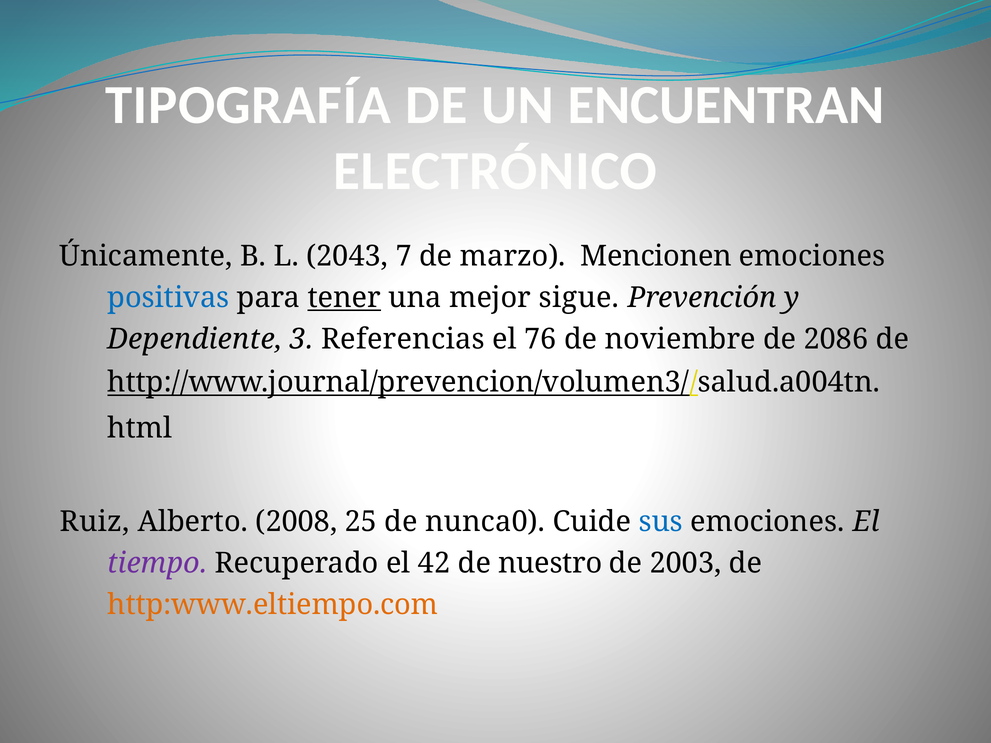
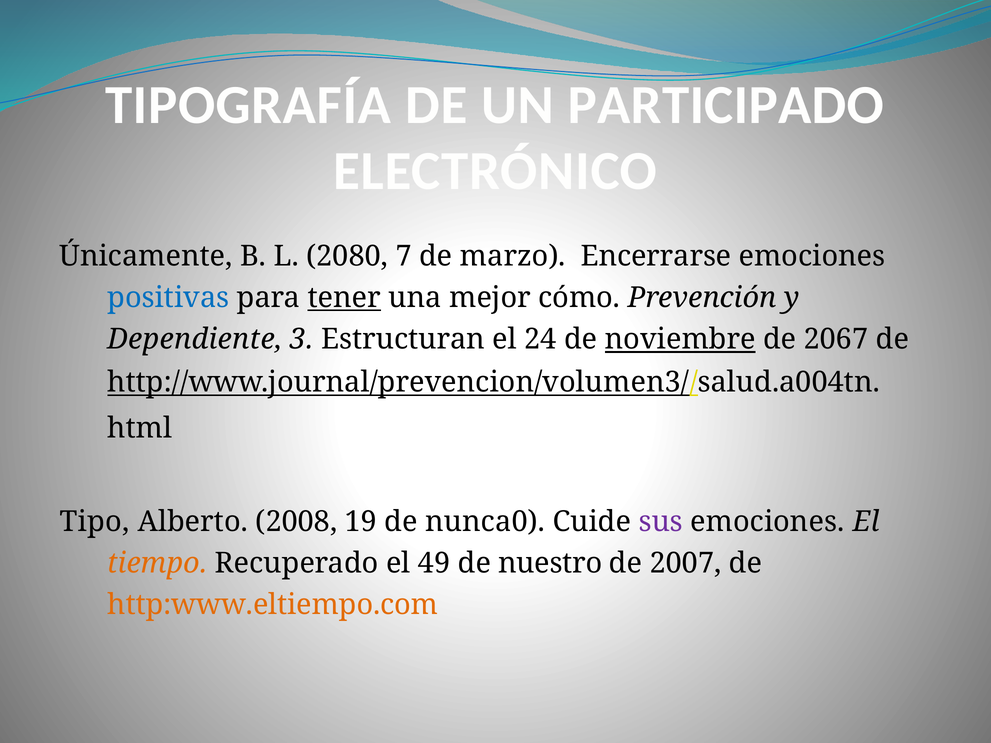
ENCUENTRAN: ENCUENTRAN -> PARTICIPADO
2043: 2043 -> 2080
Mencionen: Mencionen -> Encerrarse
sigue: sigue -> cómo
Referencias: Referencias -> Estructuran
76: 76 -> 24
noviembre underline: none -> present
2086: 2086 -> 2067
Ruiz: Ruiz -> Tipo
25: 25 -> 19
sus colour: blue -> purple
tiempo colour: purple -> orange
42: 42 -> 49
2003: 2003 -> 2007
